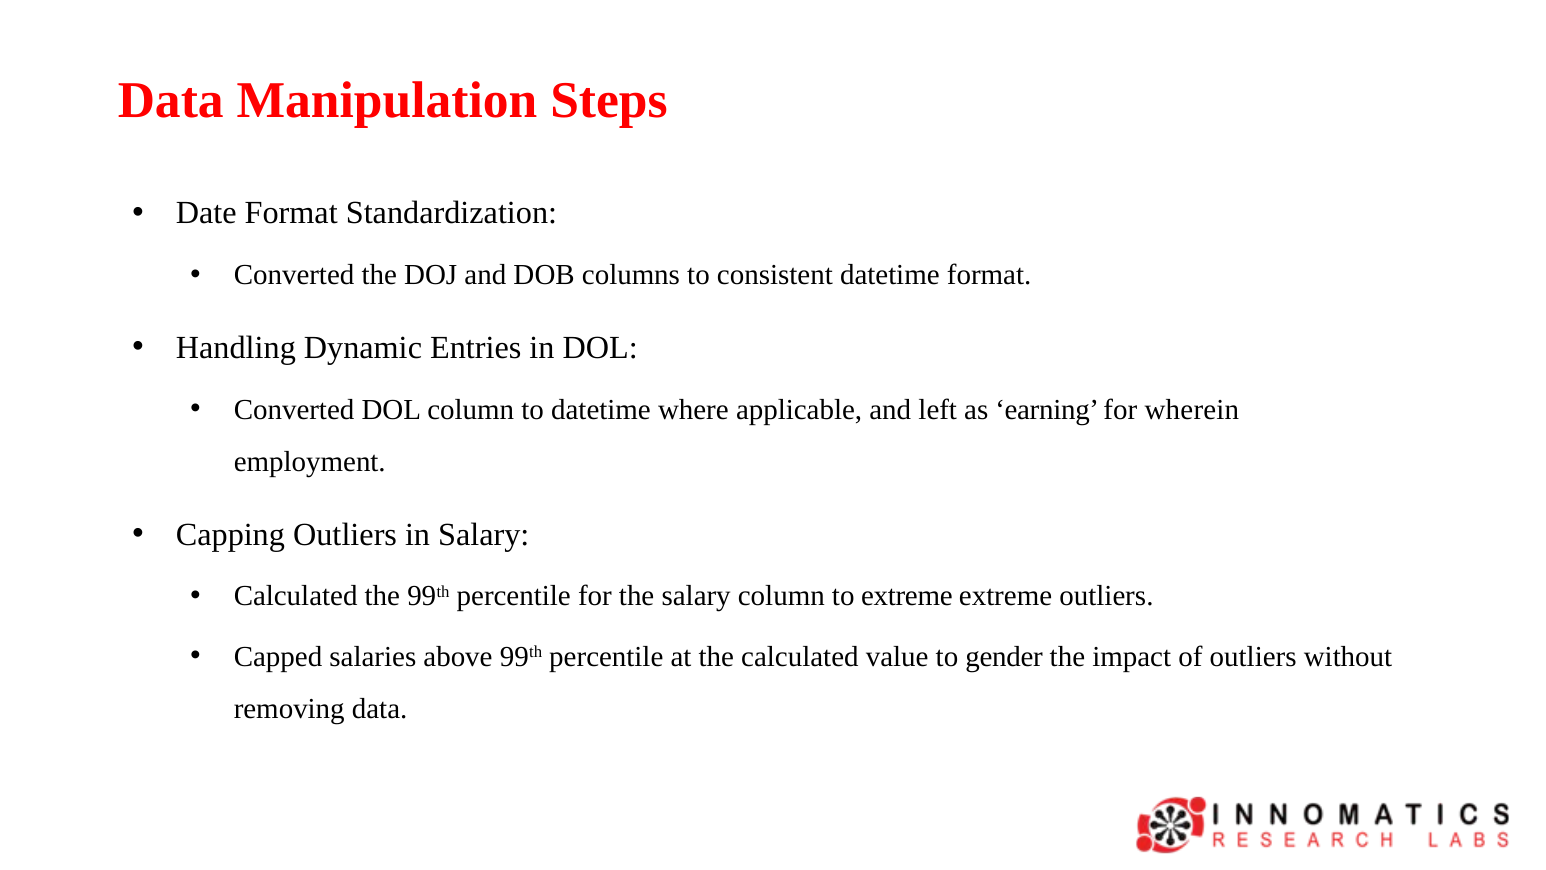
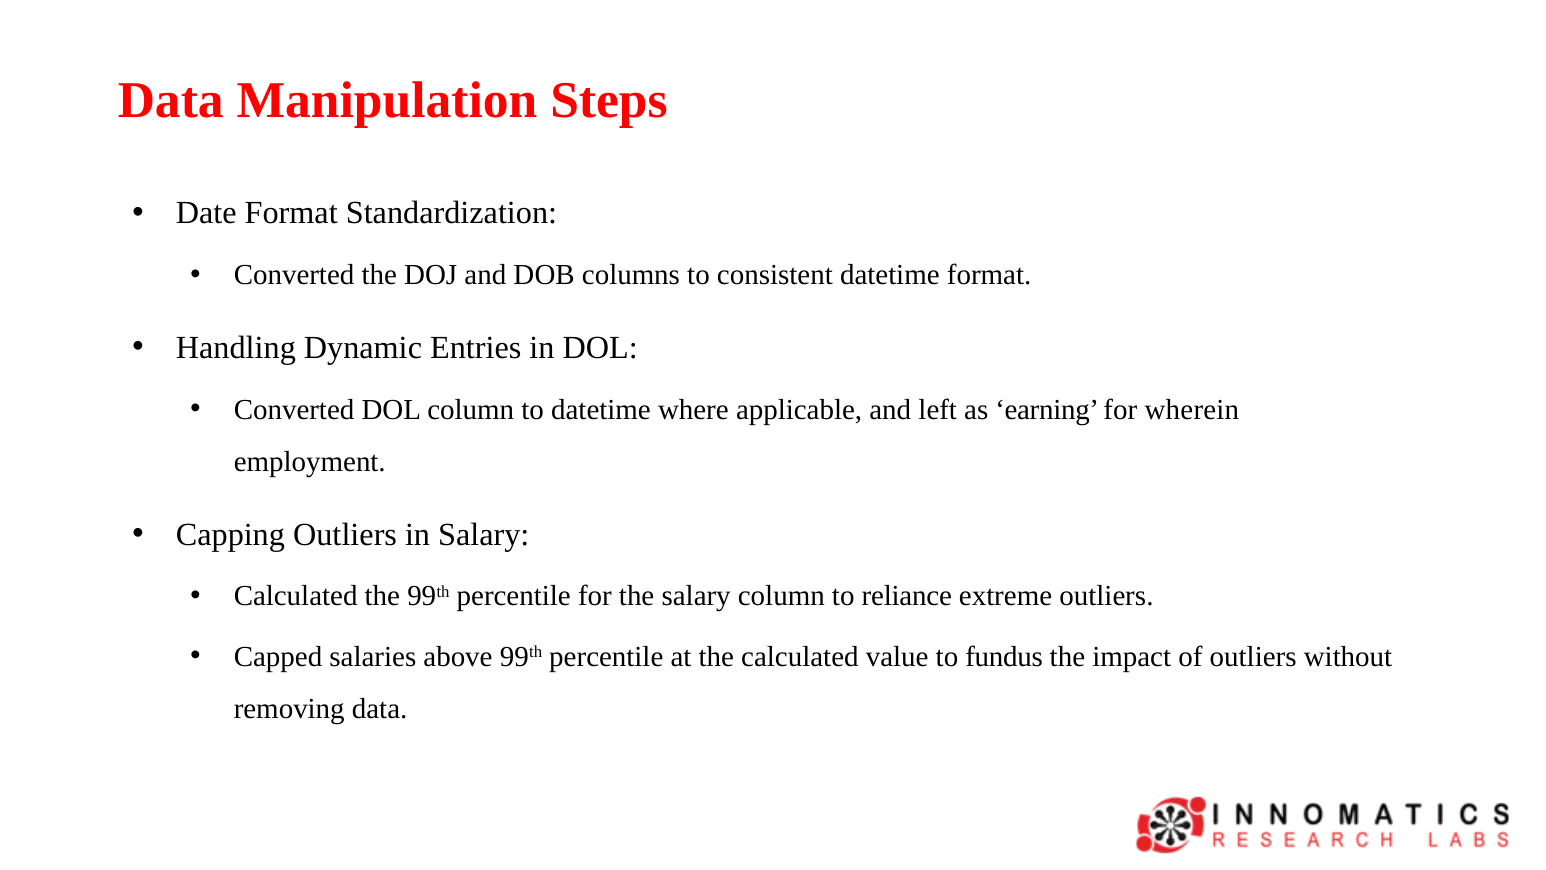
to extreme: extreme -> reliance
gender: gender -> fundus
